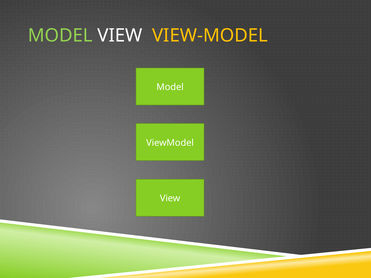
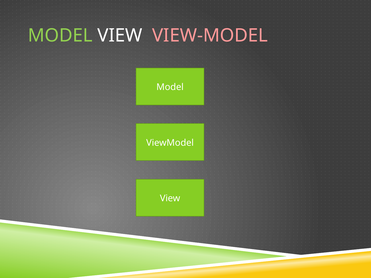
VIEW-MODEL colour: yellow -> pink
